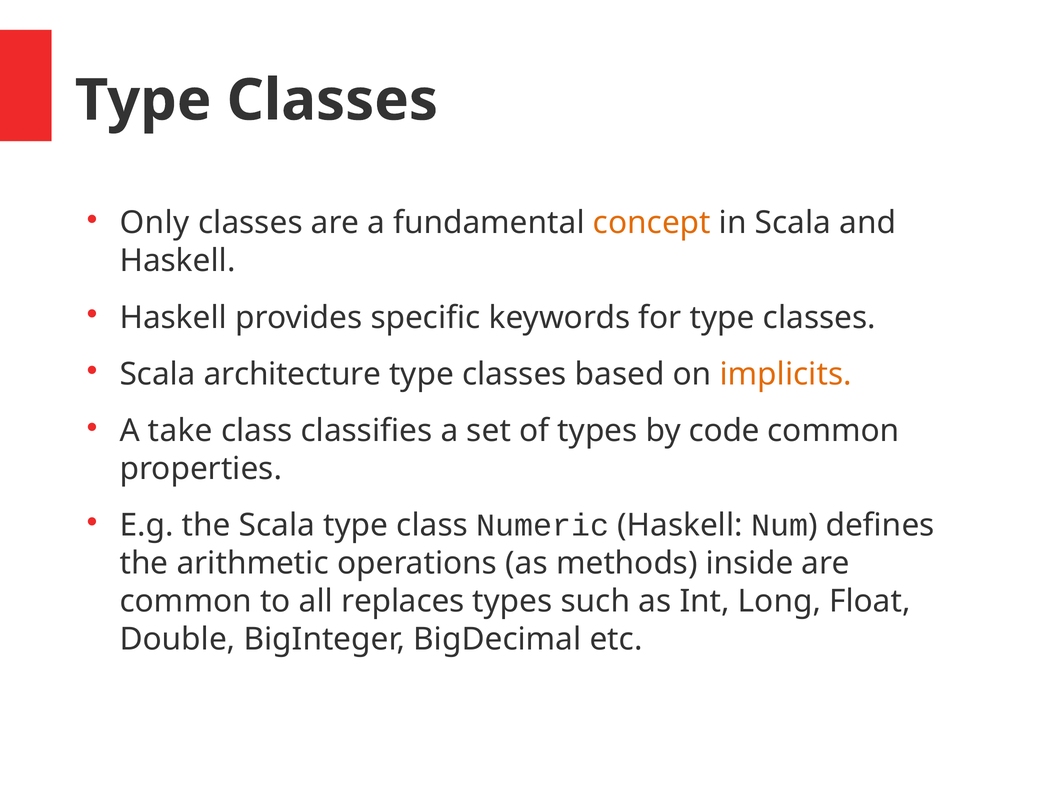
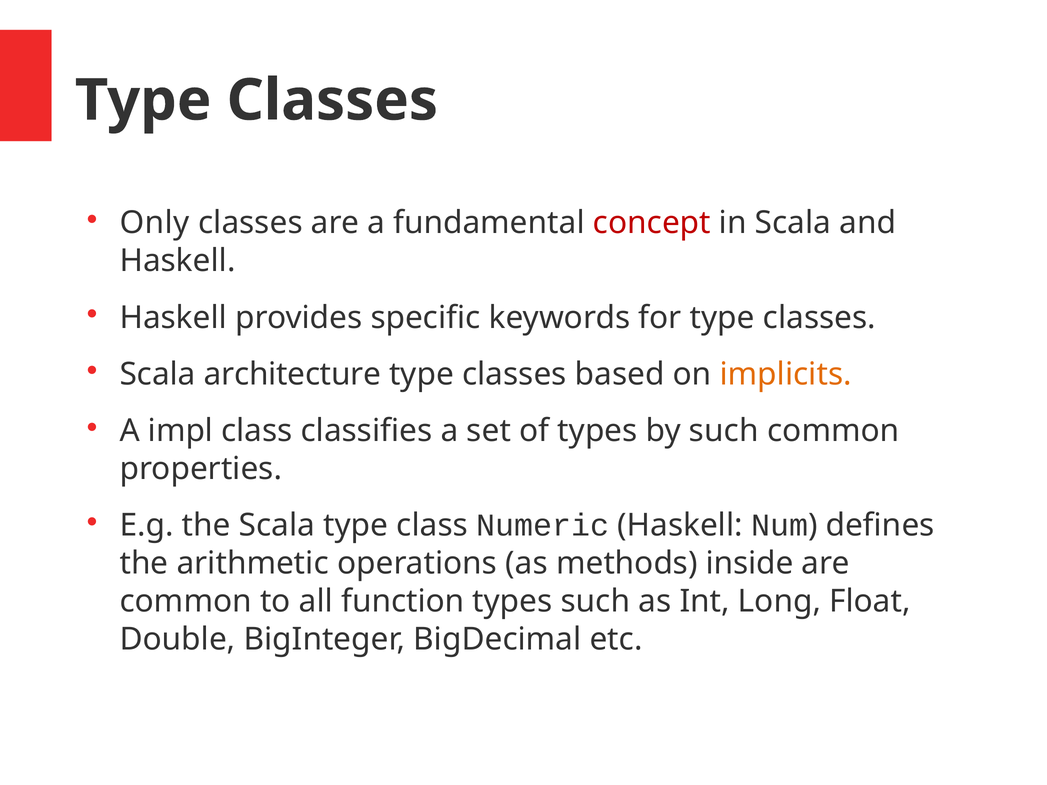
concept colour: orange -> red
take: take -> impl
by code: code -> such
replaces: replaces -> function
